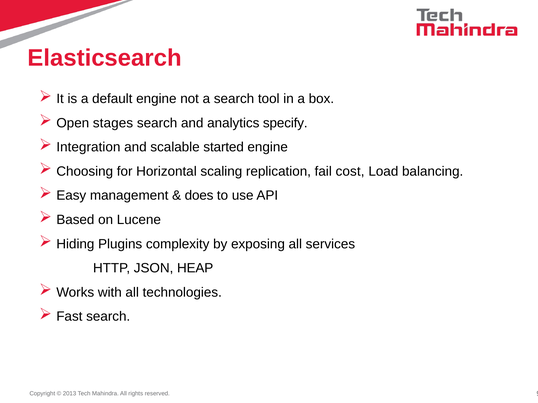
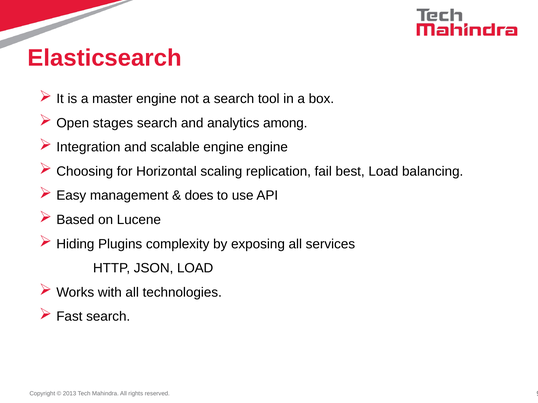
default: default -> master
specify: specify -> among
scalable started: started -> engine
cost: cost -> best
JSON HEAP: HEAP -> LOAD
